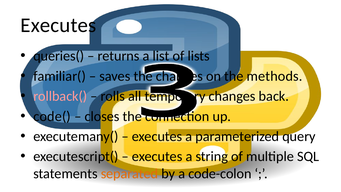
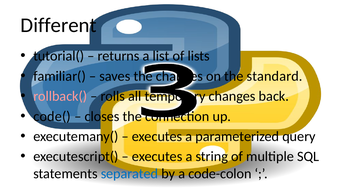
Executes at (58, 25): Executes -> Different
queries(: queries( -> tutorial(
methods: methods -> standard
separated colour: orange -> blue
